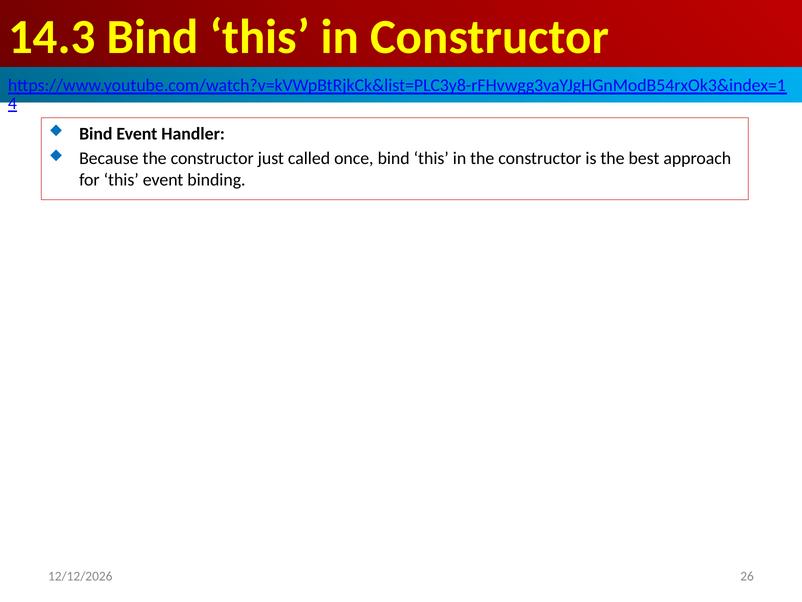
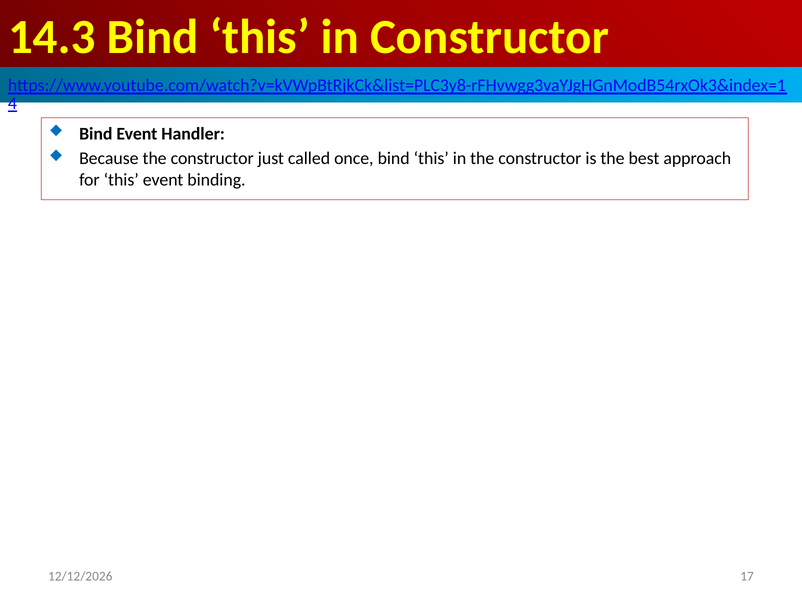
26: 26 -> 17
